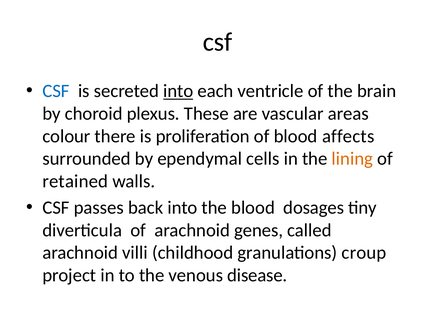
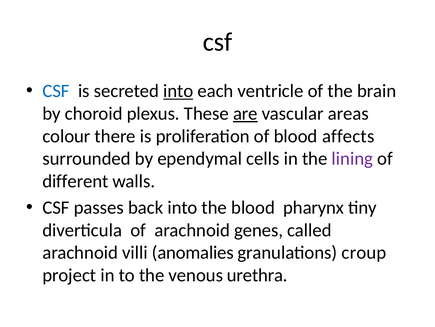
are underline: none -> present
lining colour: orange -> purple
retained: retained -> different
dosages: dosages -> pharynx
childhood: childhood -> anomalies
disease: disease -> urethra
